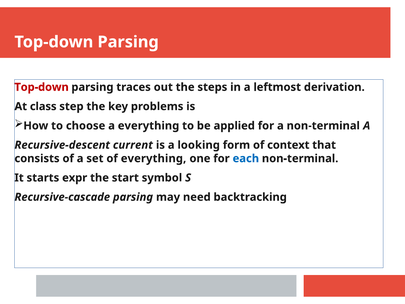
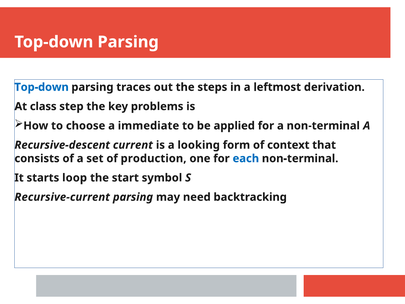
Top-down at (42, 87) colour: red -> blue
a everything: everything -> immediate
of everything: everything -> production
expr: expr -> loop
Recursive-cascade: Recursive-cascade -> Recursive-current
